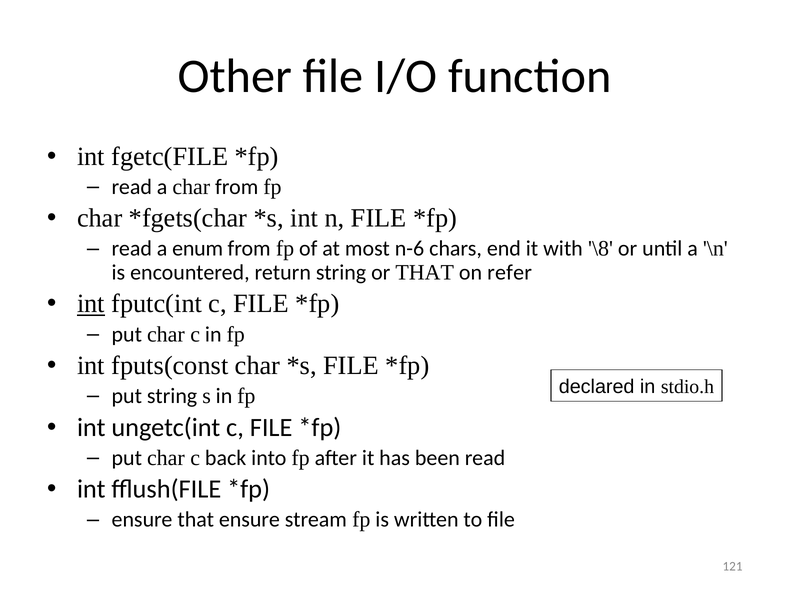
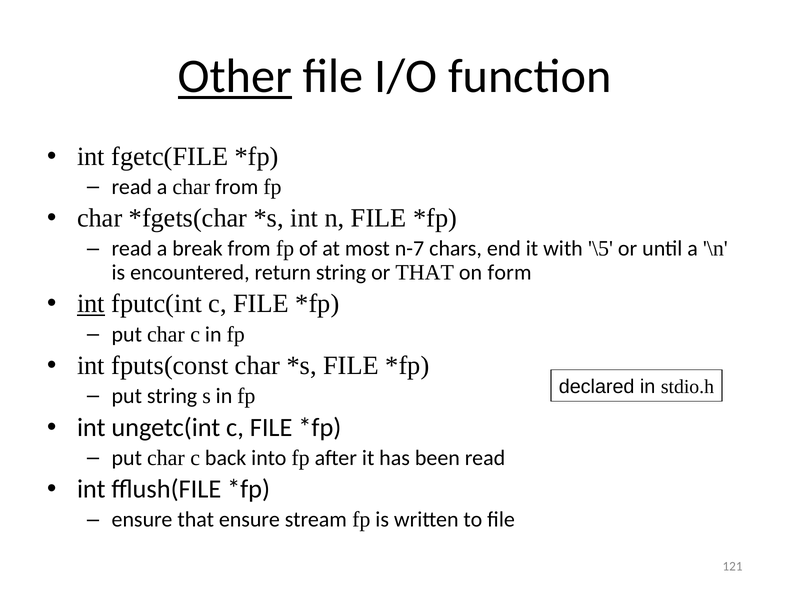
Other underline: none -> present
enum: enum -> break
n-6: n-6 -> n-7
\8: \8 -> \5
refer: refer -> form
